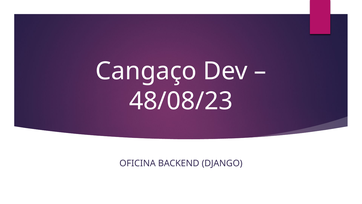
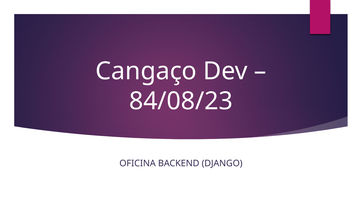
48/08/23: 48/08/23 -> 84/08/23
